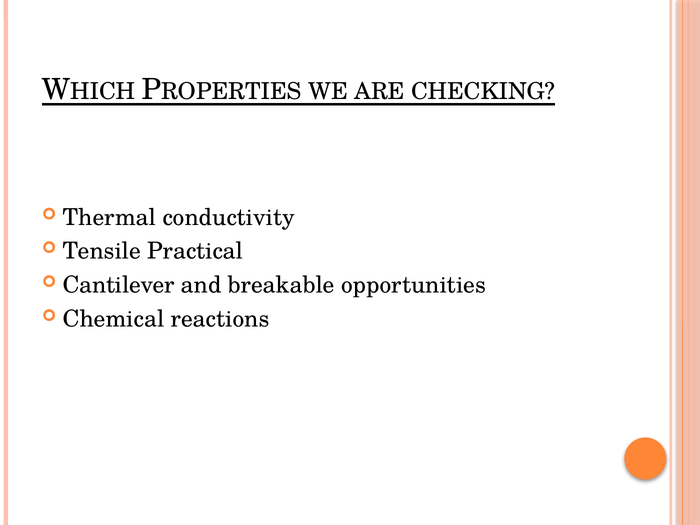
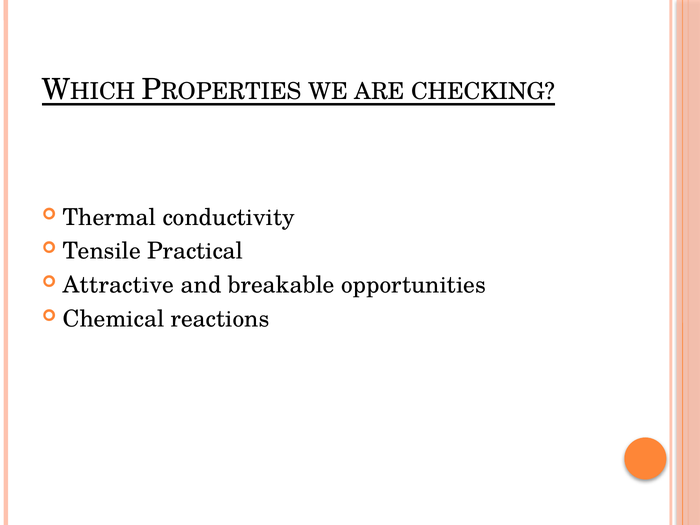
Cantilever: Cantilever -> Attractive
